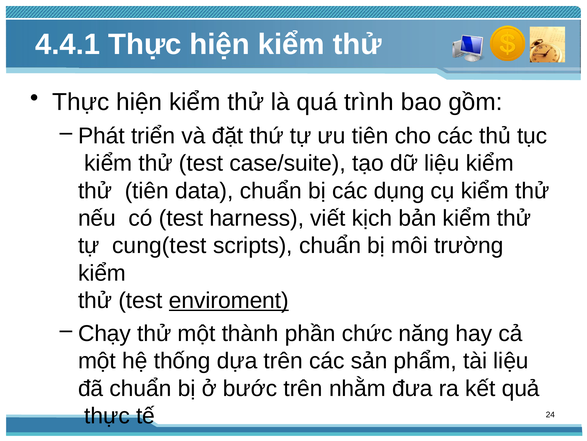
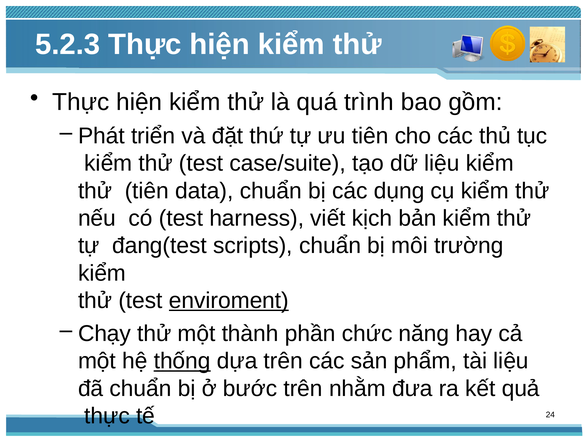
4.4.1: 4.4.1 -> 5.2.3
cung(test: cung(test -> đang(test
thống underline: none -> present
